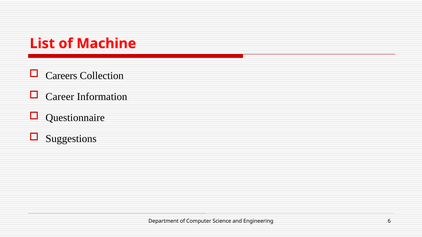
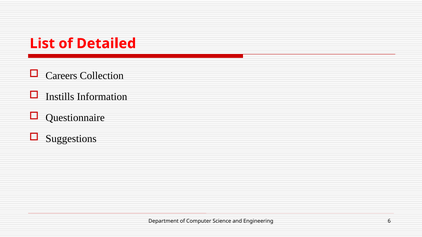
Machine: Machine -> Detailed
Career: Career -> Instills
